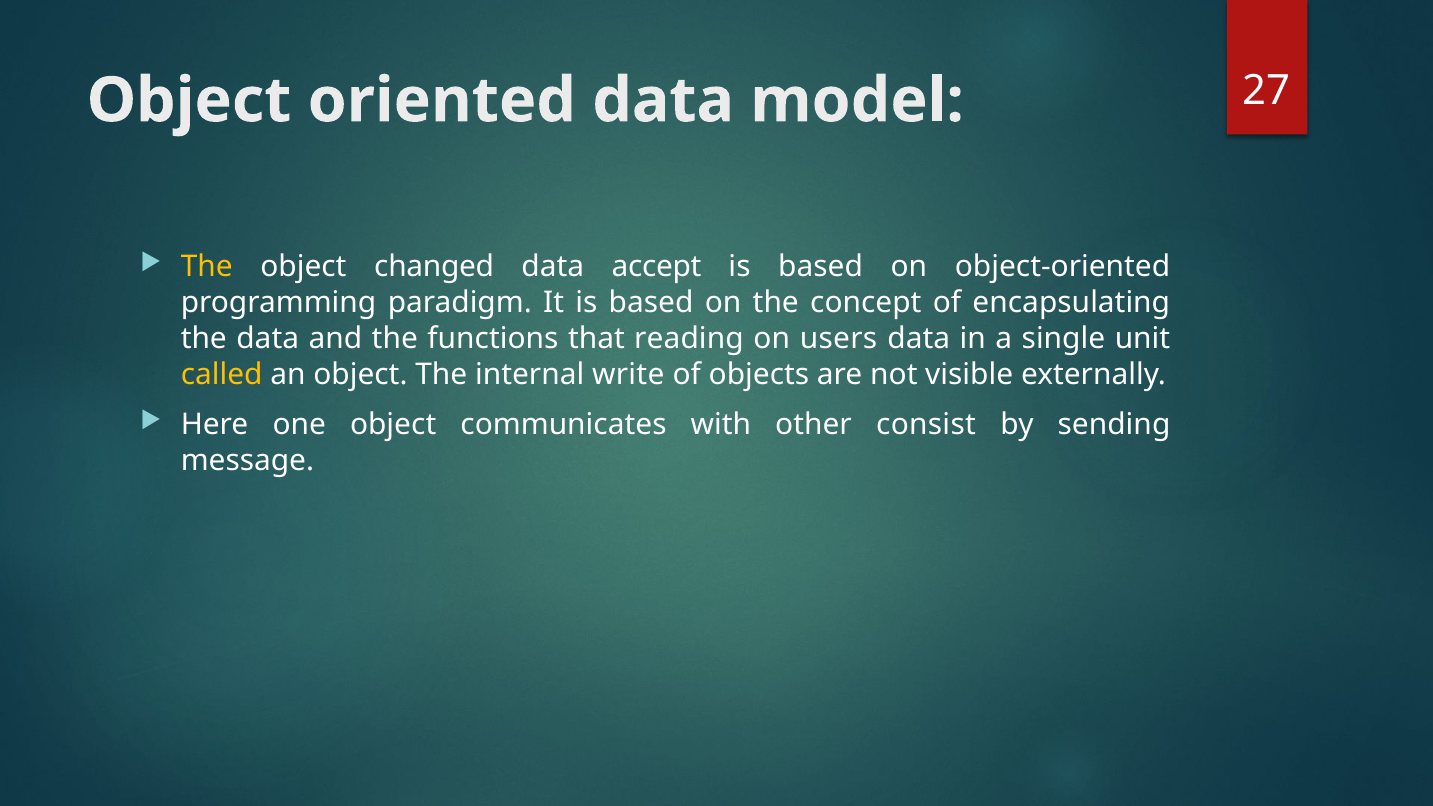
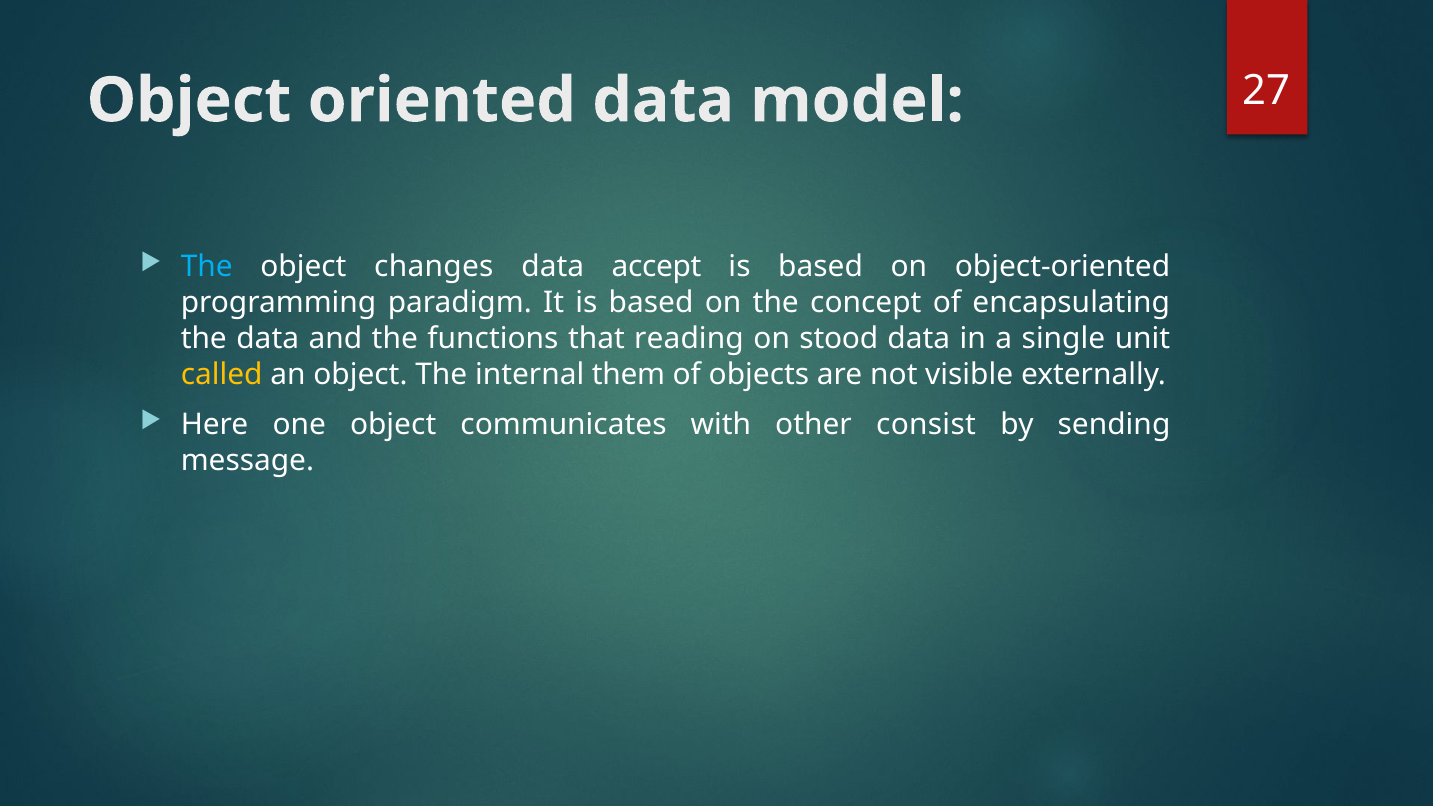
The at (207, 267) colour: yellow -> light blue
changed: changed -> changes
users: users -> stood
write: write -> them
